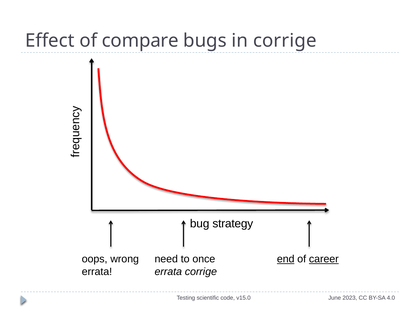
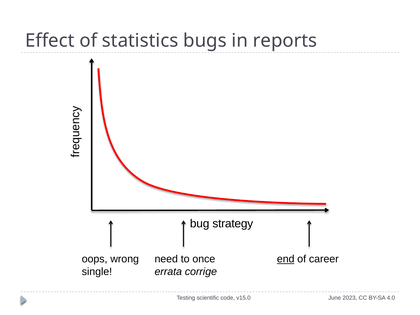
compare: compare -> statistics
in corrige: corrige -> reports
career underline: present -> none
errata at (97, 272): errata -> single
